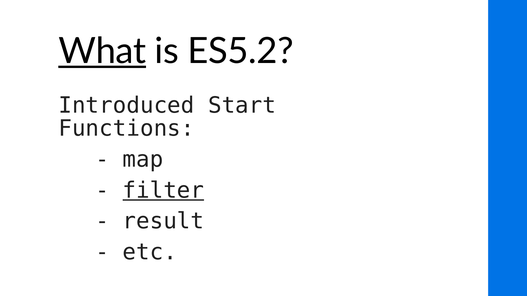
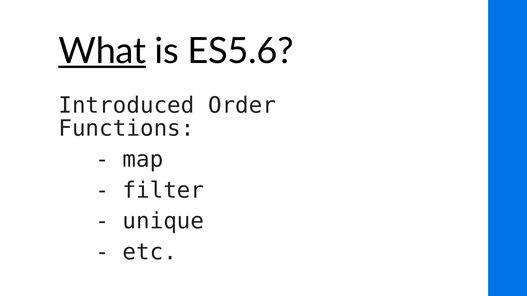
ES5.2: ES5.2 -> ES5.6
Start: Start -> Order
filter underline: present -> none
result: result -> unique
